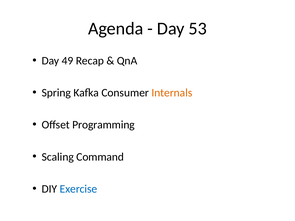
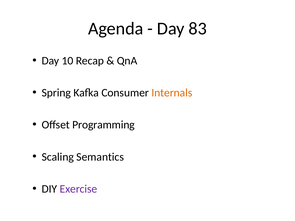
53: 53 -> 83
49: 49 -> 10
Command: Command -> Semantics
Exercise colour: blue -> purple
